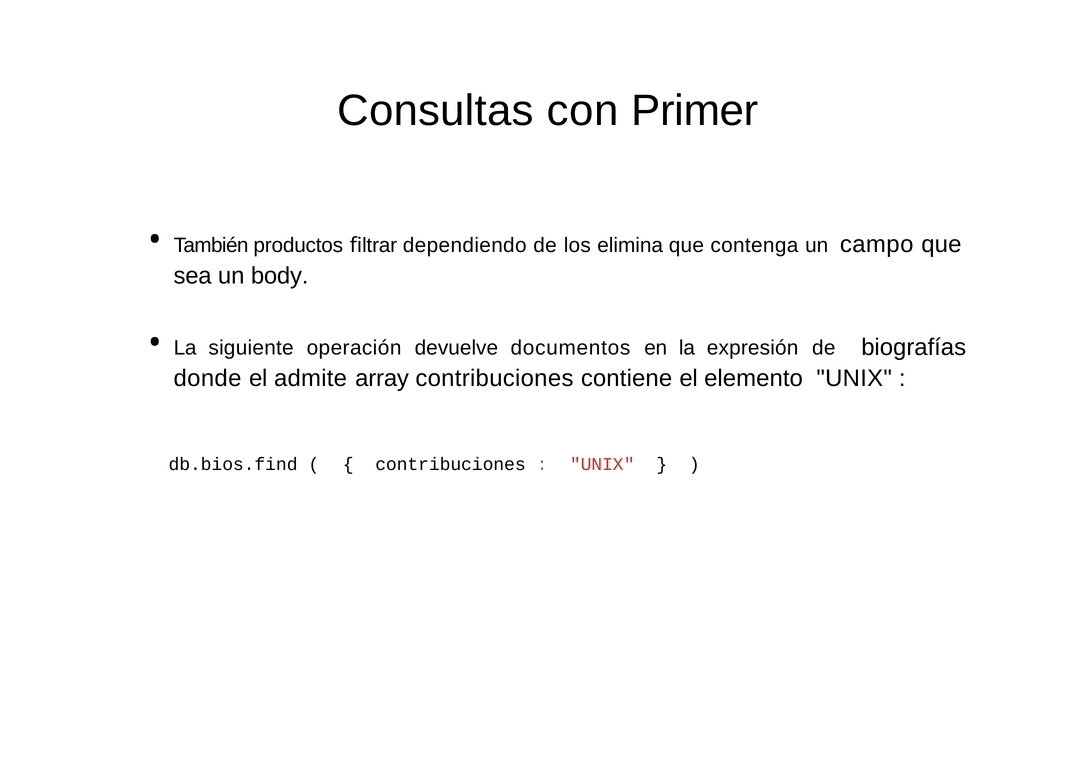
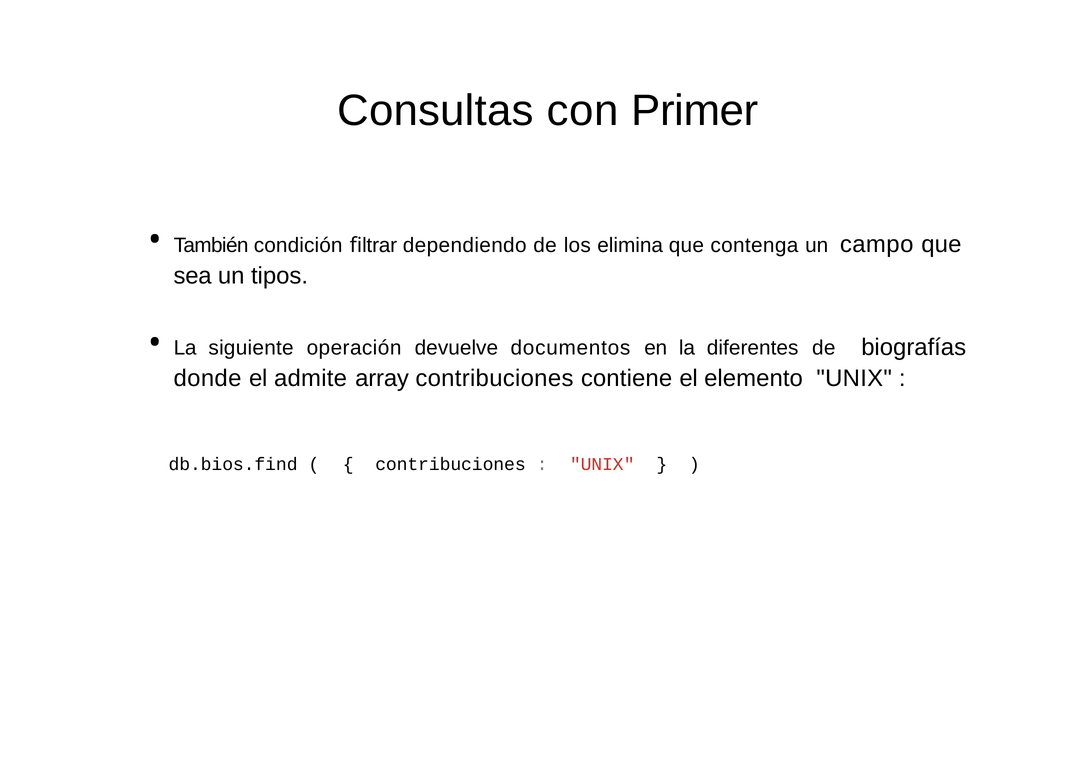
productos: productos -> condición
body: body -> tipos
expresión: expresión -> diferentes
